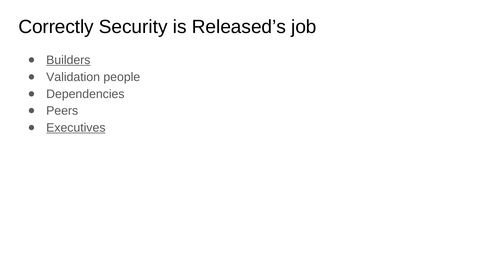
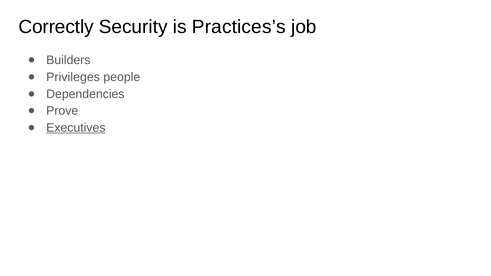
Released’s: Released’s -> Practices’s
Builders underline: present -> none
Validation: Validation -> Privileges
Peers: Peers -> Prove
